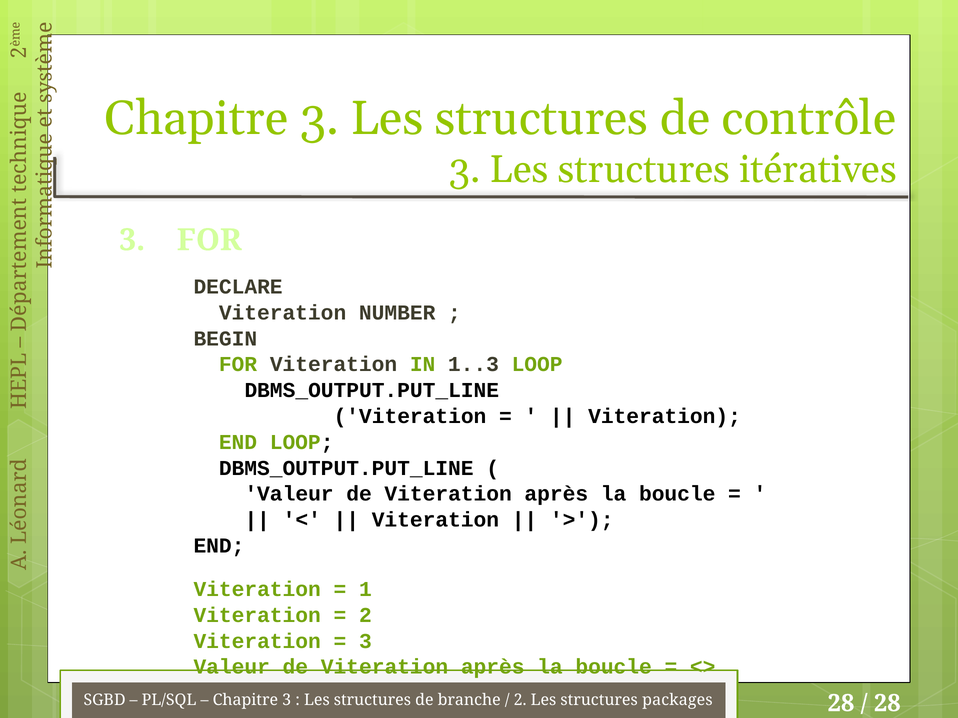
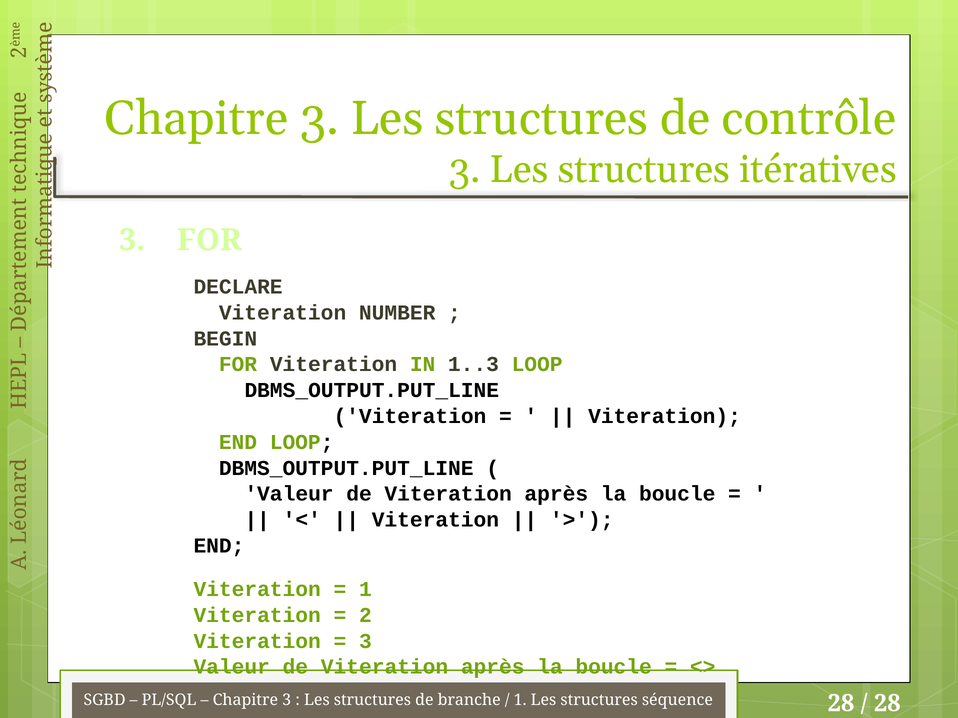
2 at (520, 700): 2 -> 1
packages: packages -> séquence
